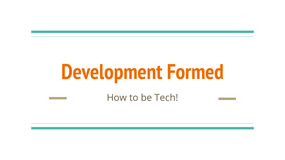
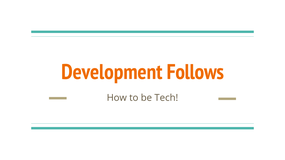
Formed: Formed -> Follows
